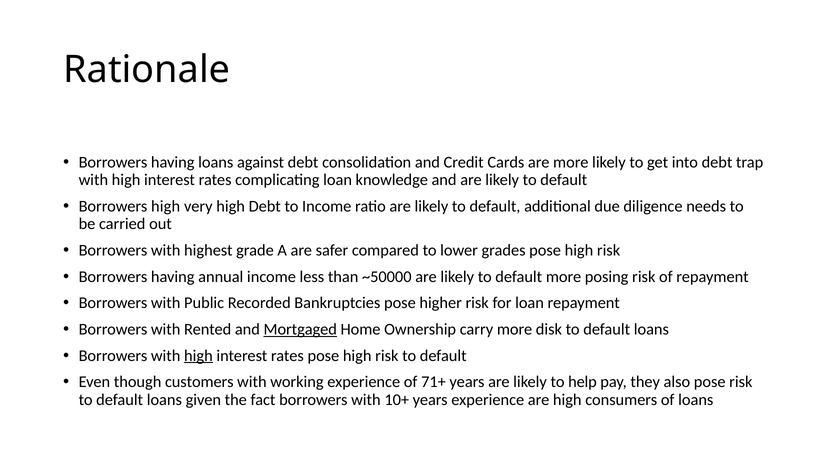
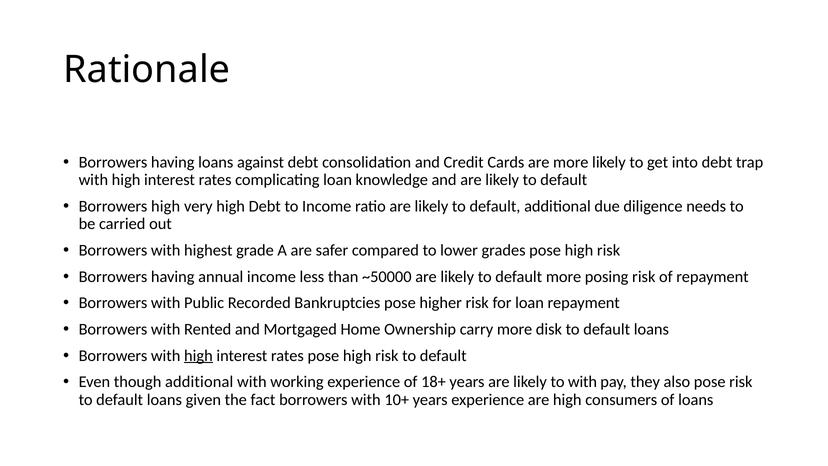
Mortgaged underline: present -> none
though customers: customers -> additional
71+: 71+ -> 18+
to help: help -> with
